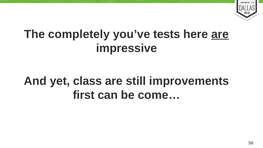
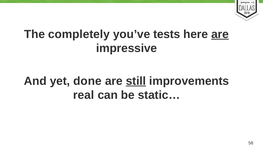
class: class -> done
still underline: none -> present
first: first -> real
come…: come… -> static…
